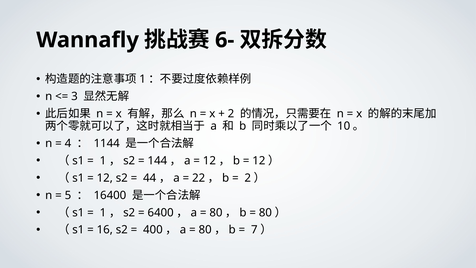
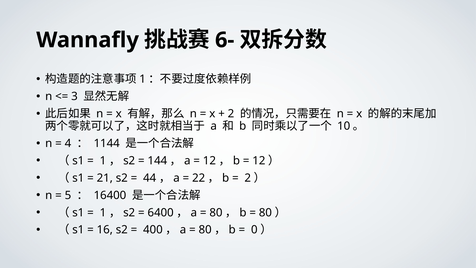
12 at (105, 178): 12 -> 21
7: 7 -> 0
